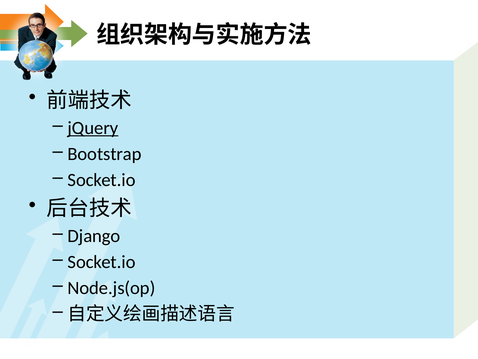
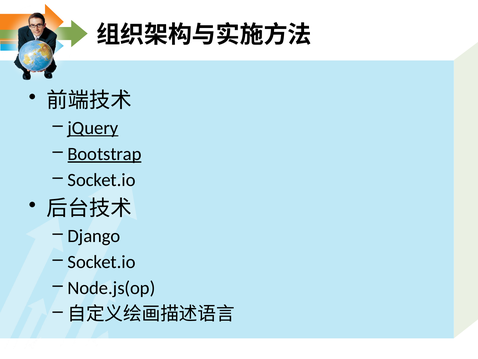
Bootstrap underline: none -> present
